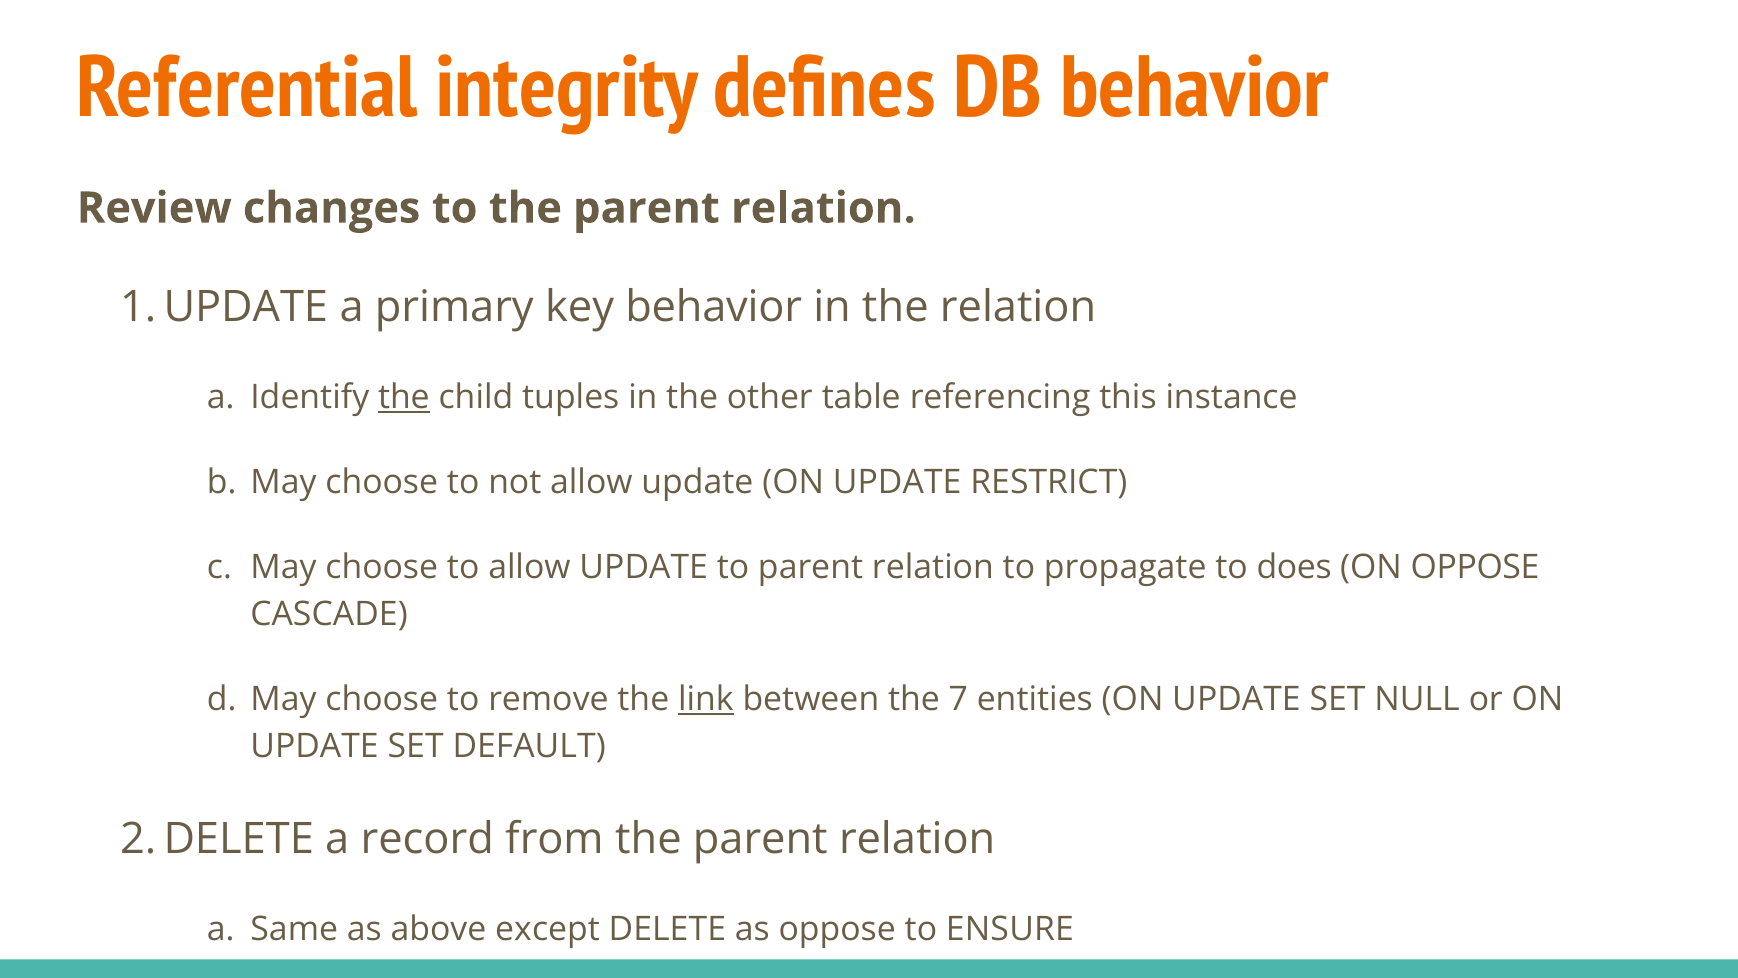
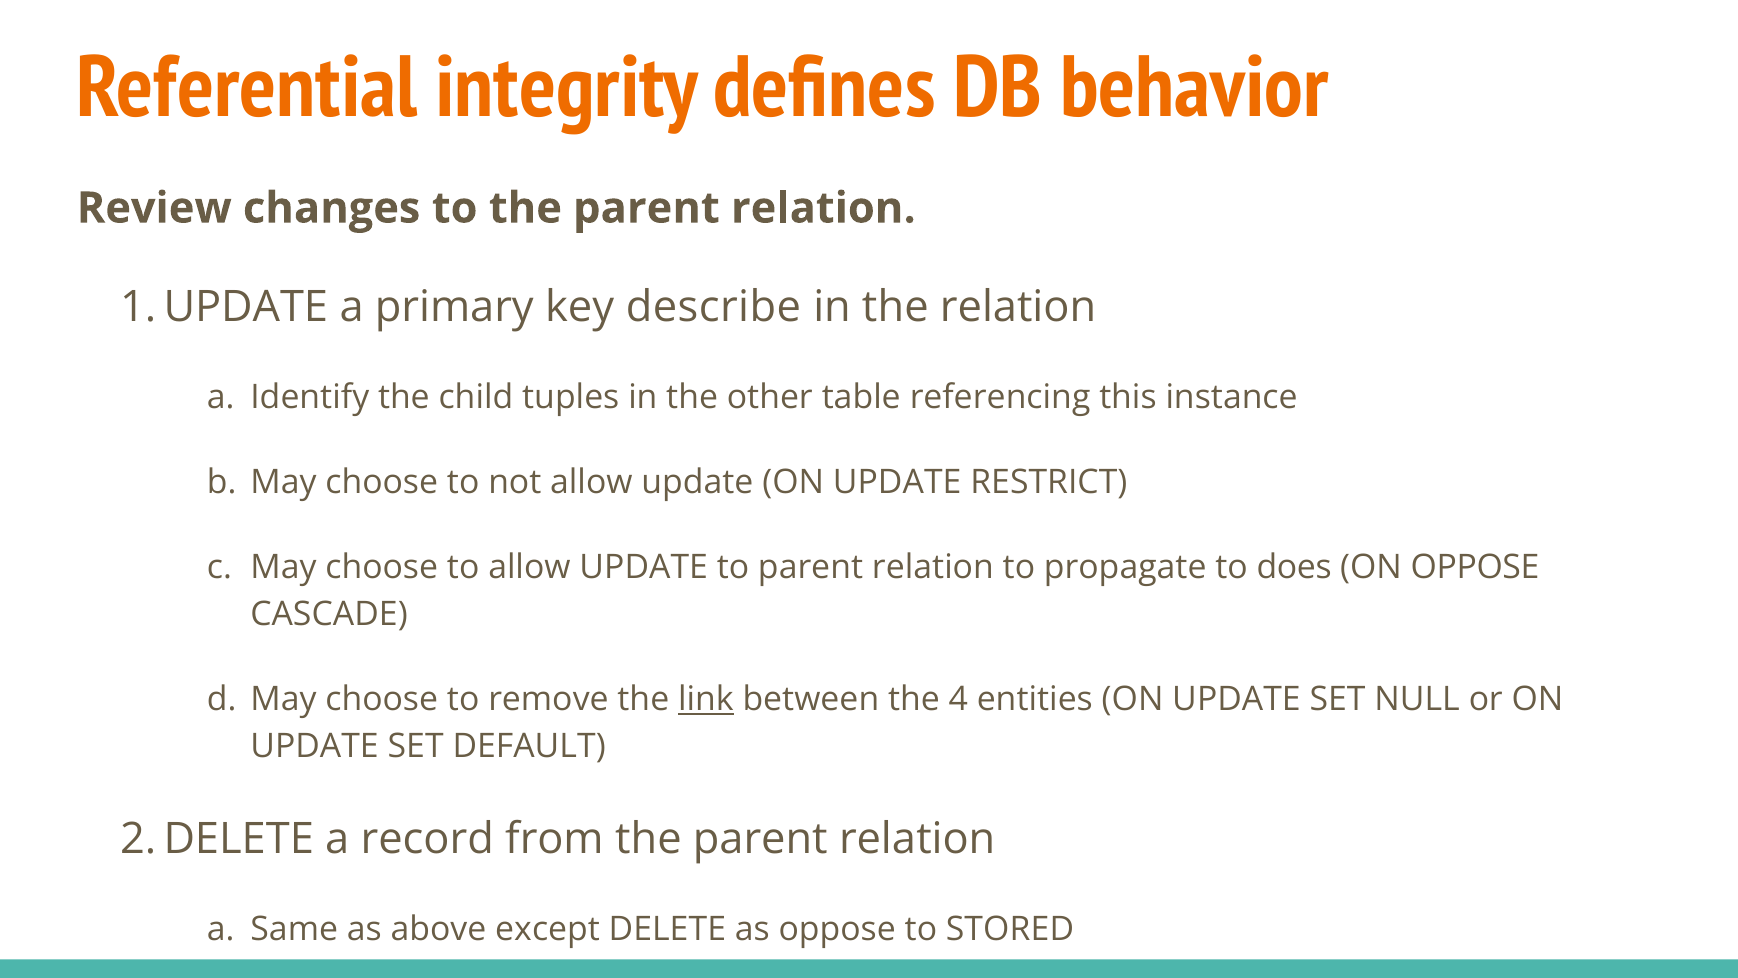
key behavior: behavior -> describe
the at (404, 397) underline: present -> none
7: 7 -> 4
ENSURE: ENSURE -> STORED
